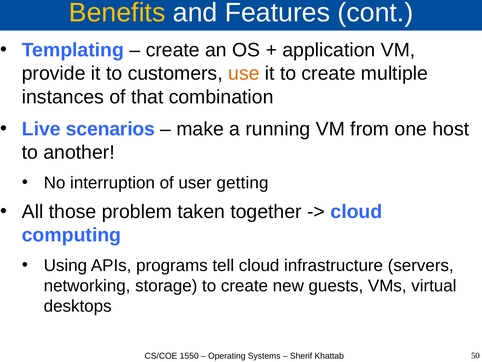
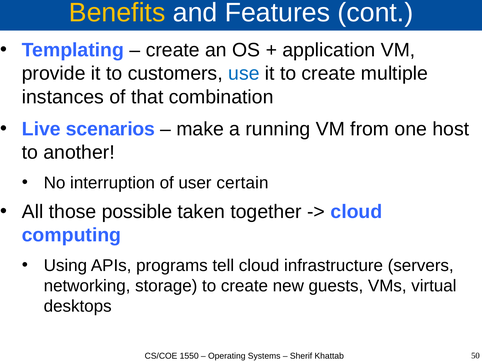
use colour: orange -> blue
getting: getting -> certain
problem: problem -> possible
